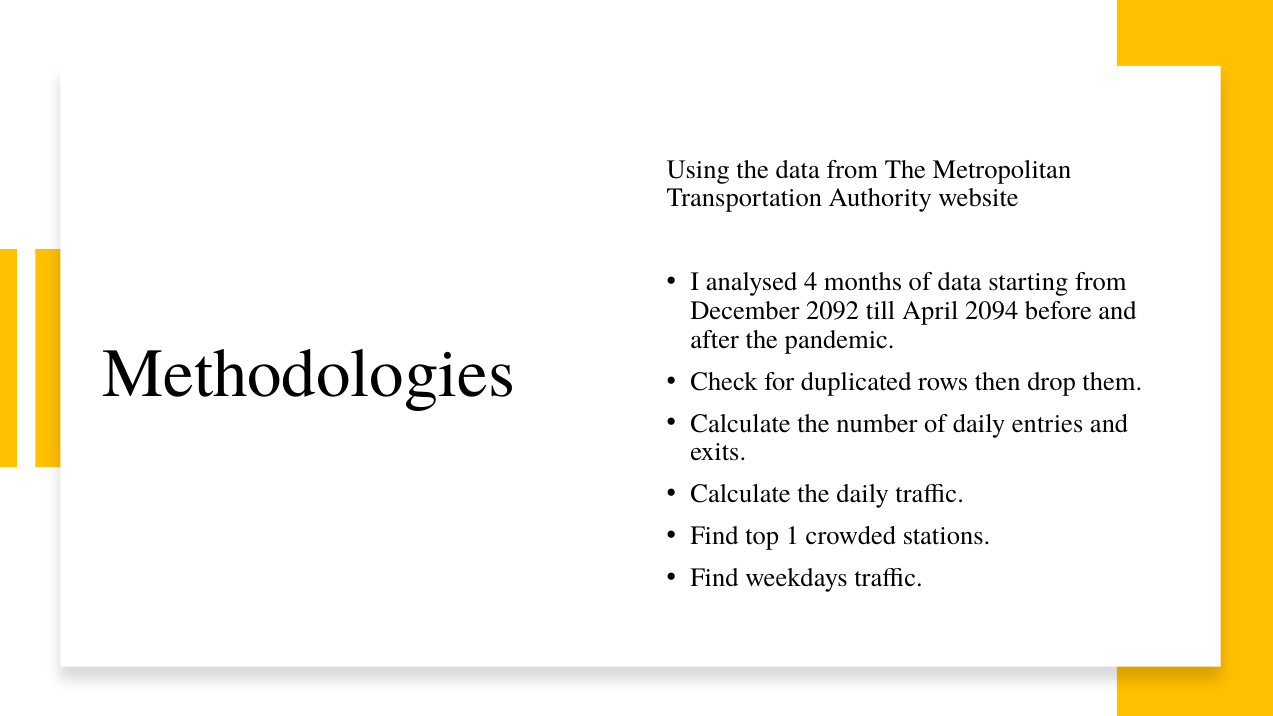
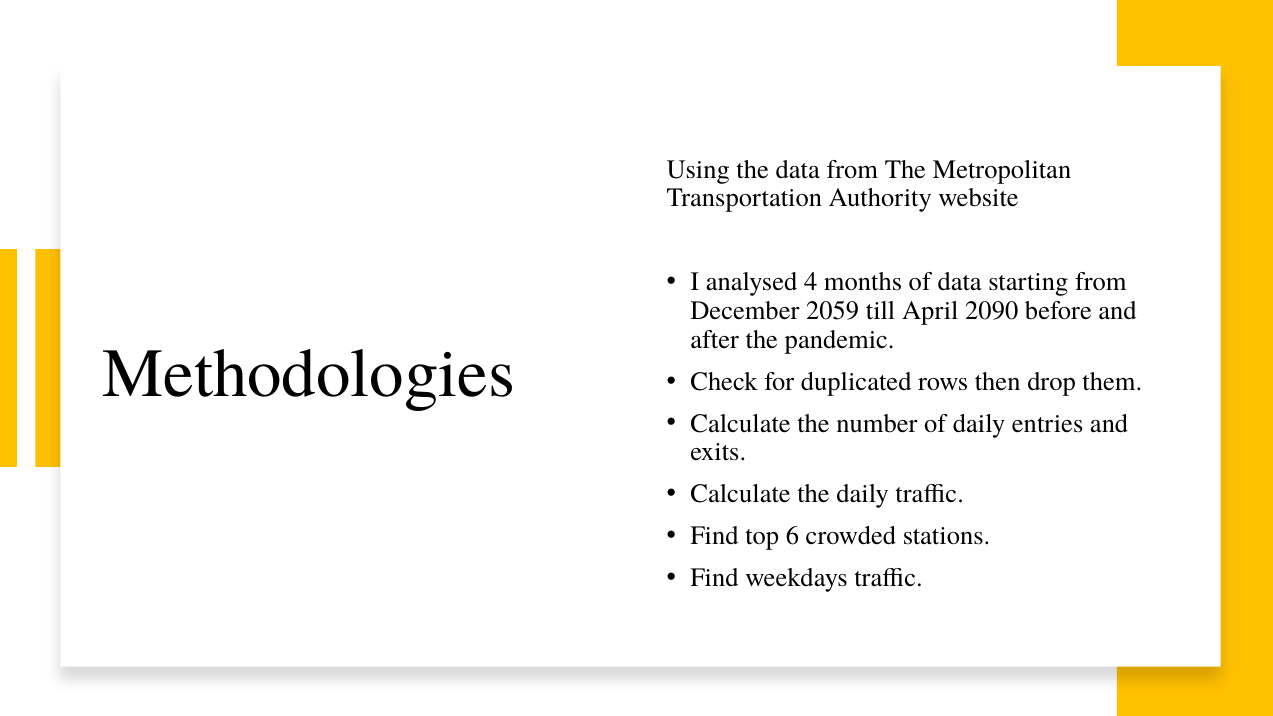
2092: 2092 -> 2059
2094: 2094 -> 2090
1: 1 -> 6
